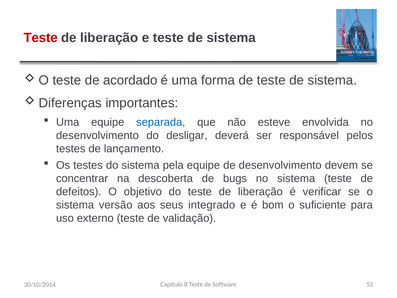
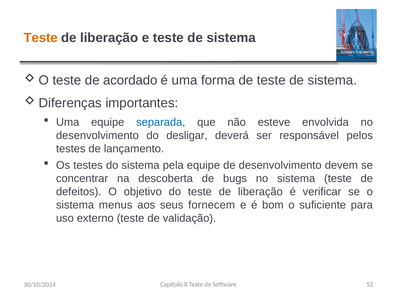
Teste at (41, 38) colour: red -> orange
versão: versão -> menus
integrado: integrado -> fornecem
